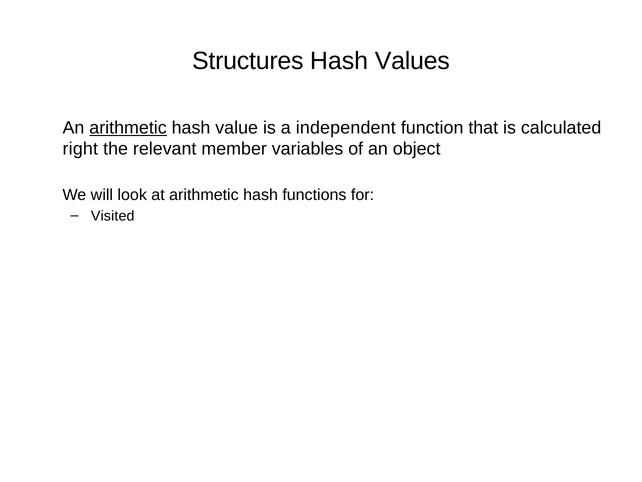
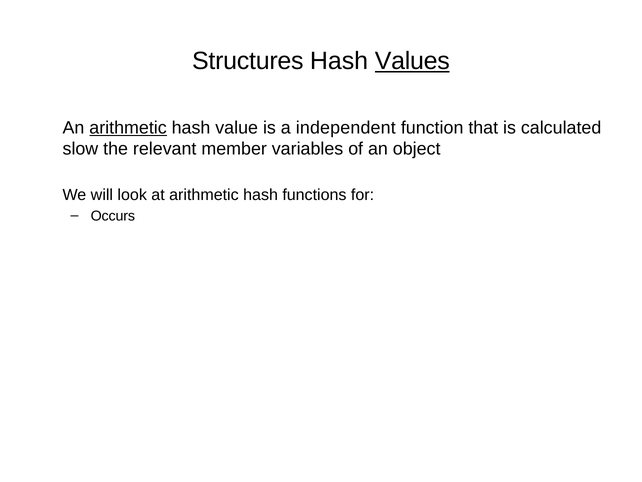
Values underline: none -> present
right: right -> slow
Visited: Visited -> Occurs
